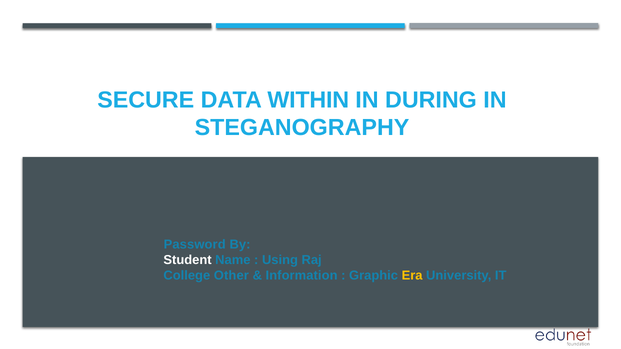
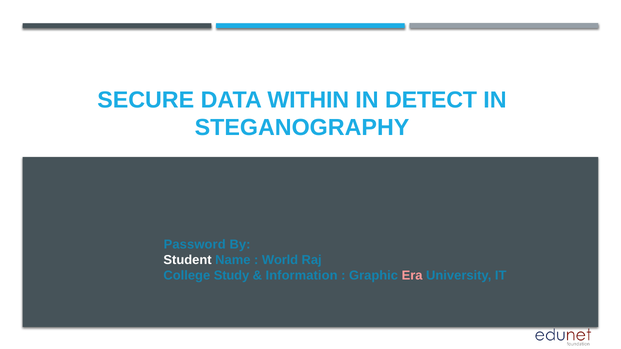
DURING: DURING -> DETECT
Using: Using -> World
Other: Other -> Study
Era colour: yellow -> pink
